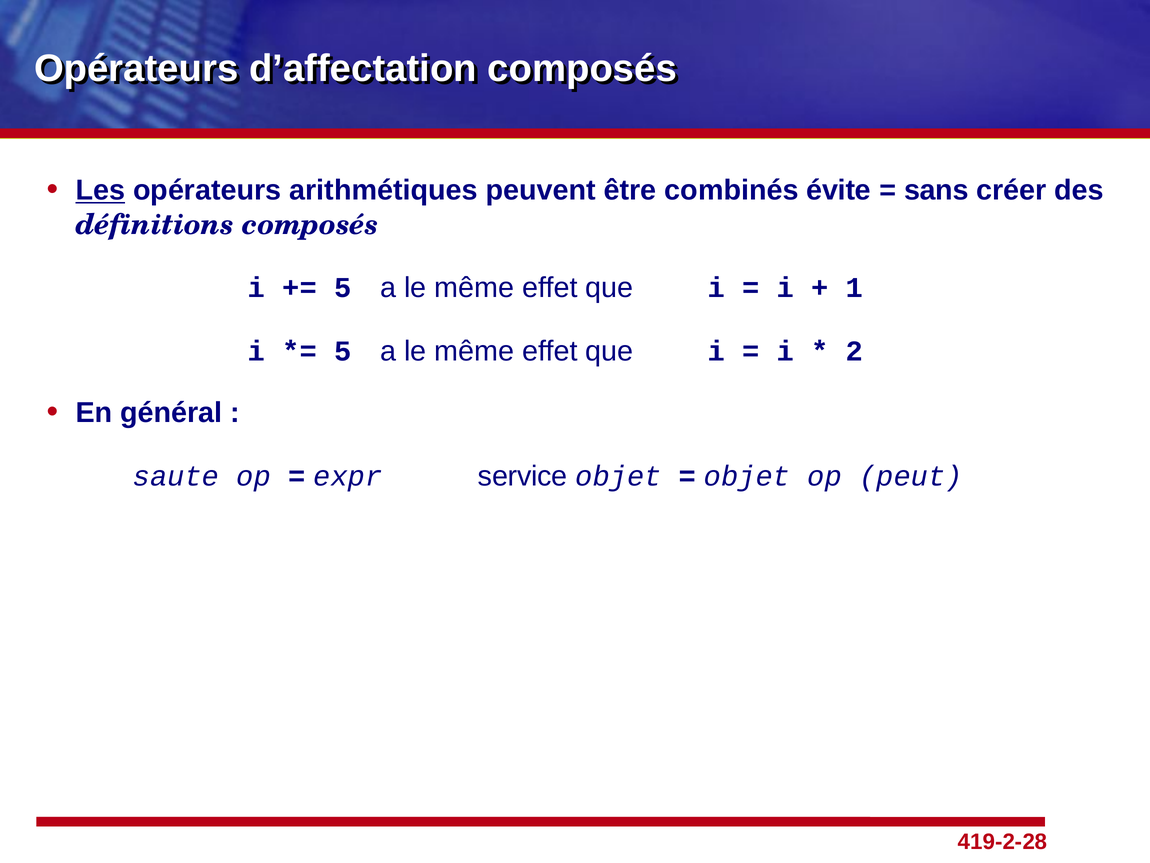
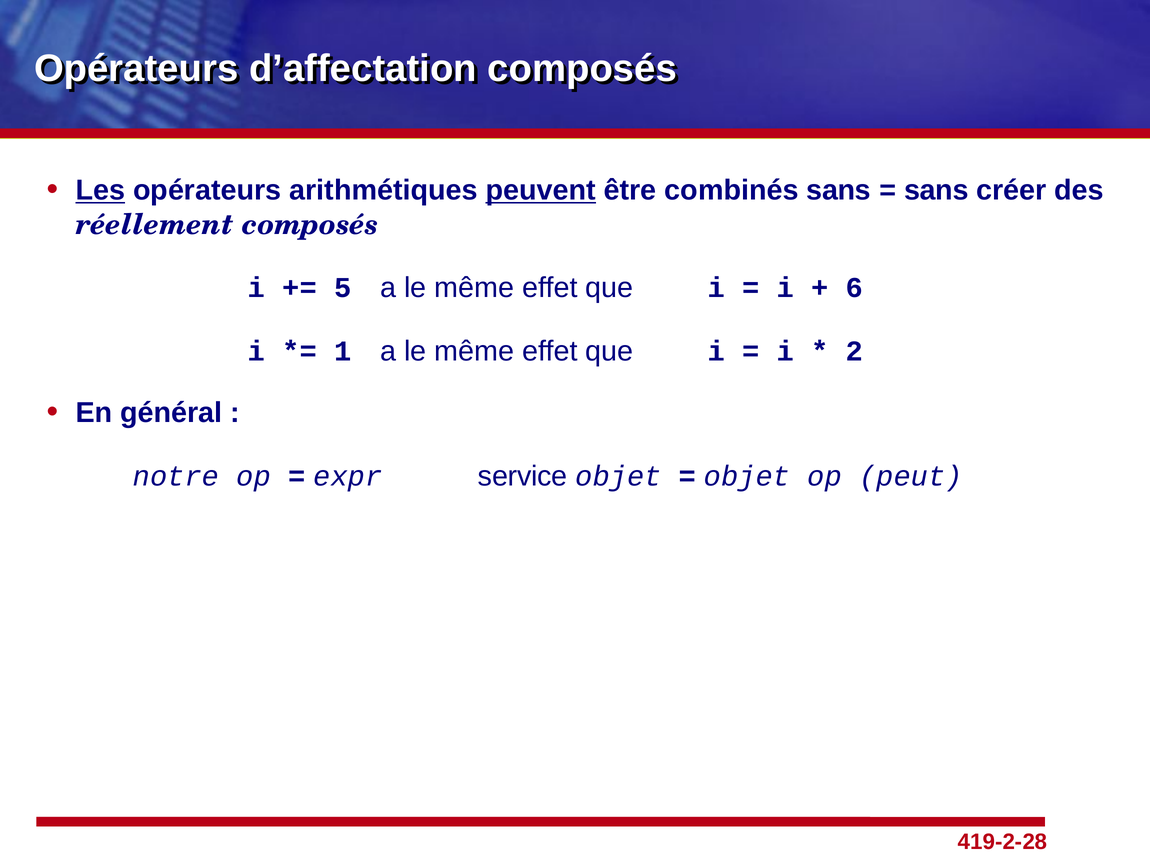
peuvent underline: none -> present
combinés évite: évite -> sans
définitions: définitions -> réellement
1: 1 -> 6
5 at (343, 351): 5 -> 1
saute: saute -> notre
